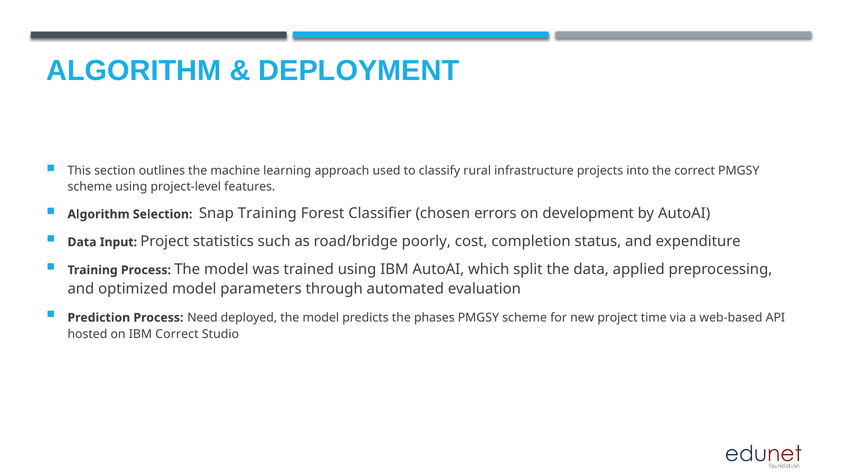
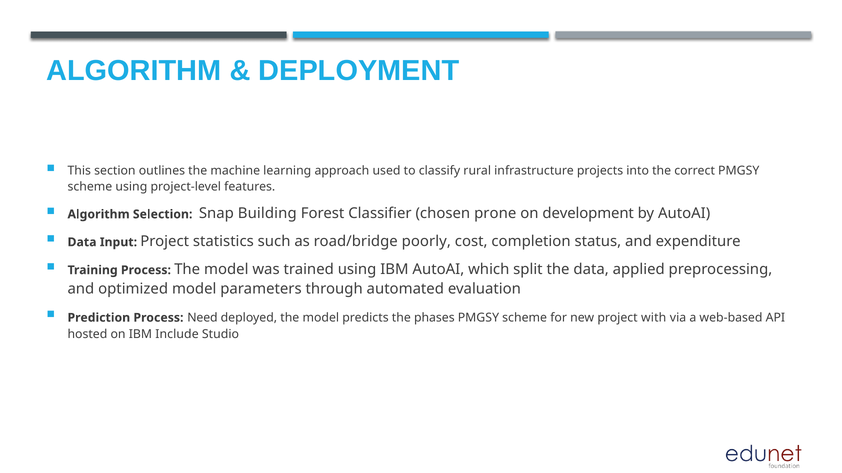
Snap Training: Training -> Building
errors: errors -> prone
time: time -> with
IBM Correct: Correct -> Include
